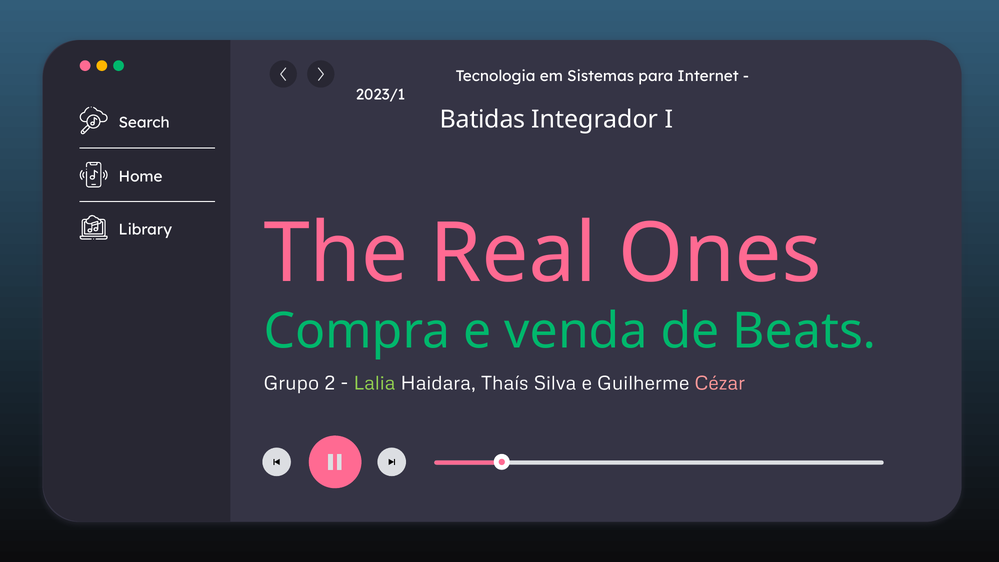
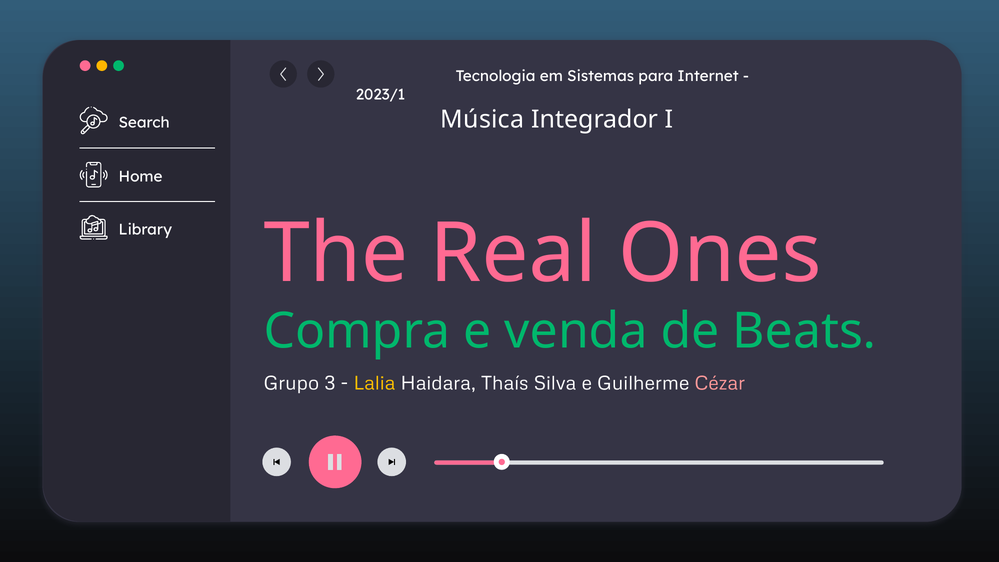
Batidas: Batidas -> Música
2: 2 -> 3
Lalia colour: light green -> yellow
